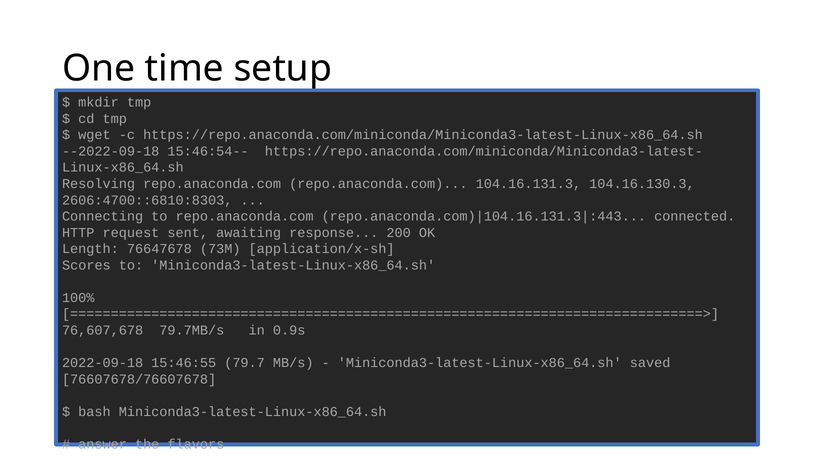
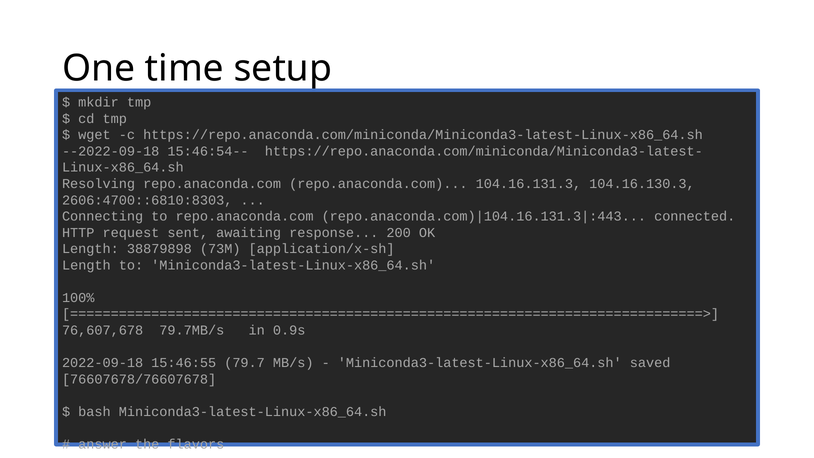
76647678: 76647678 -> 38879898
Scores at (86, 265): Scores -> Length
